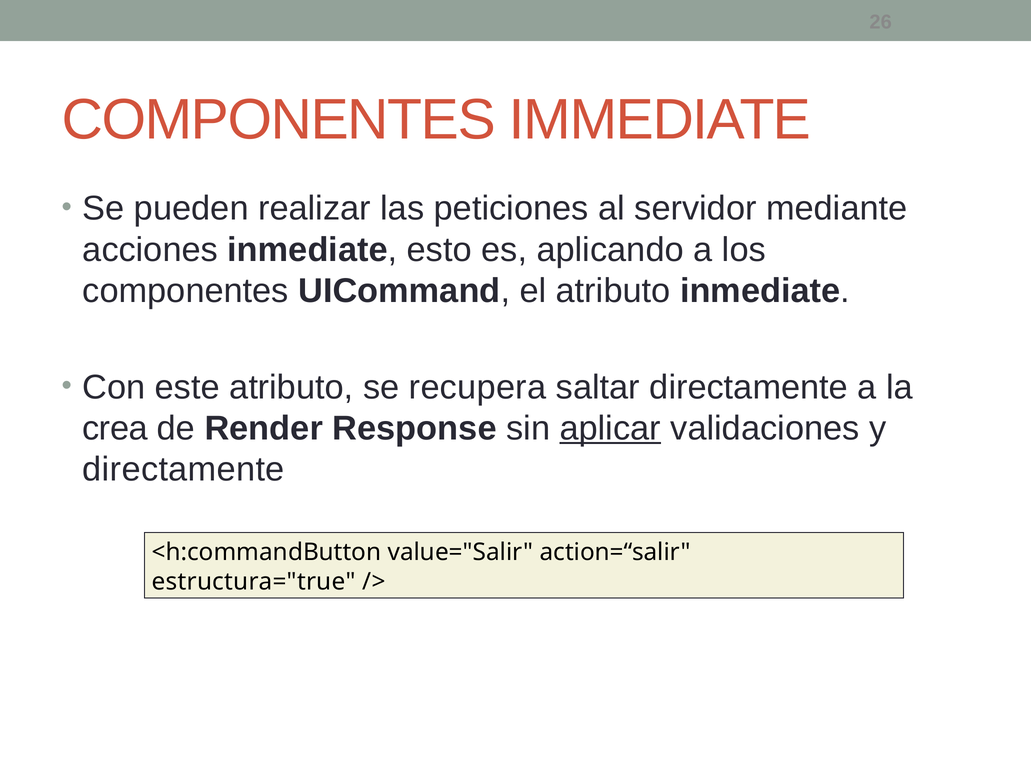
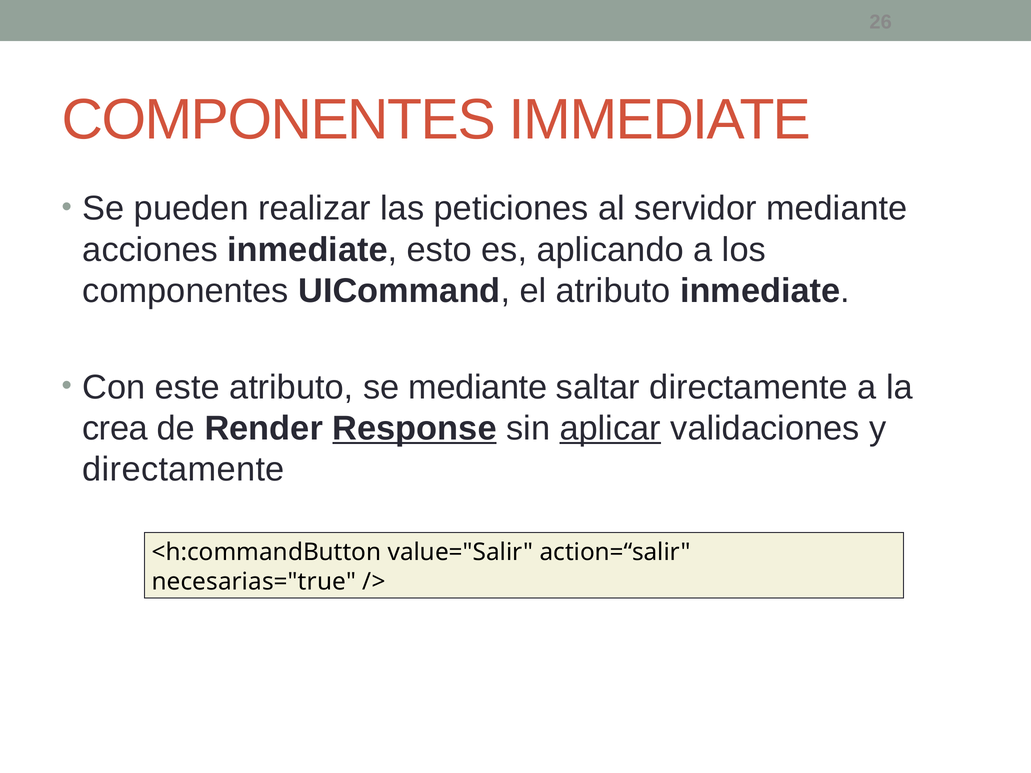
se recupera: recupera -> mediante
Response underline: none -> present
estructura="true: estructura="true -> necesarias="true
